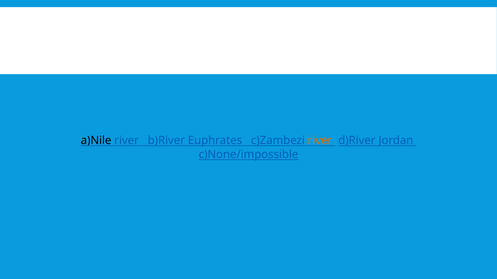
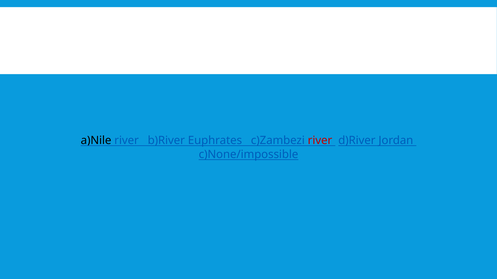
river at (320, 141) colour: orange -> red
